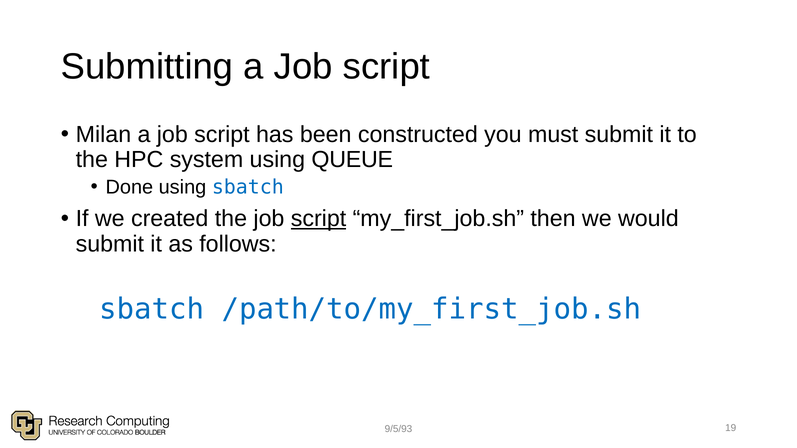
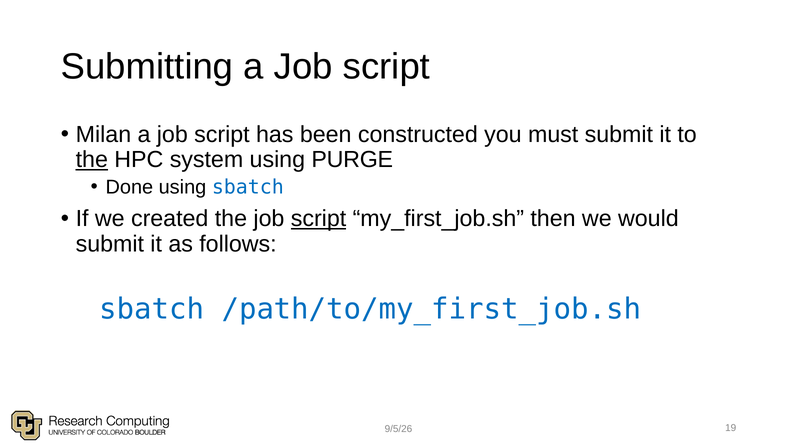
the at (92, 160) underline: none -> present
QUEUE: QUEUE -> PURGE
9/5/93: 9/5/93 -> 9/5/26
